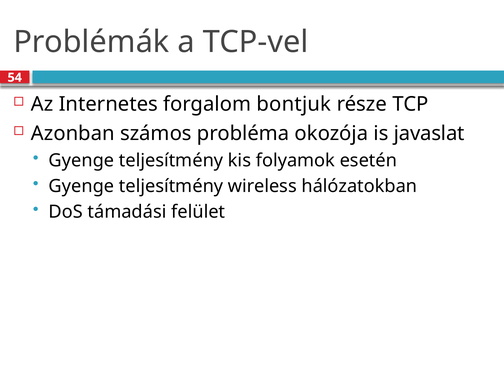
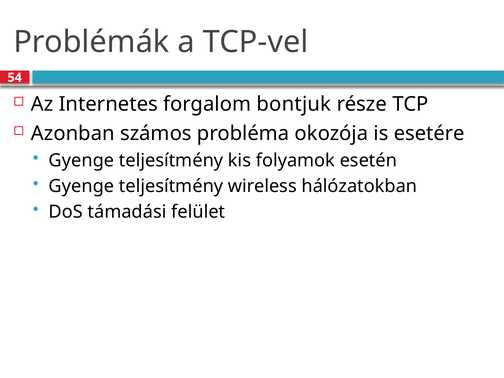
javaslat: javaslat -> esetére
